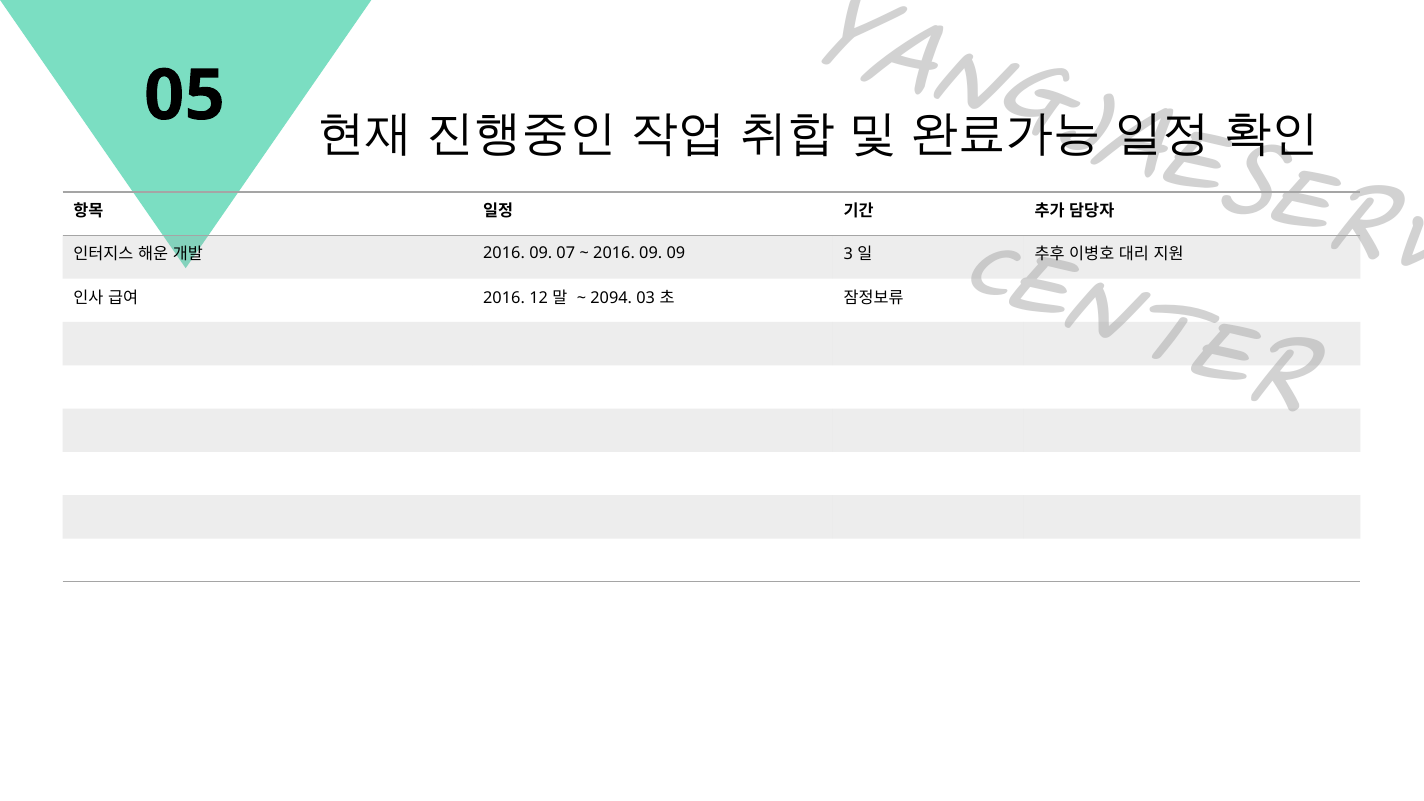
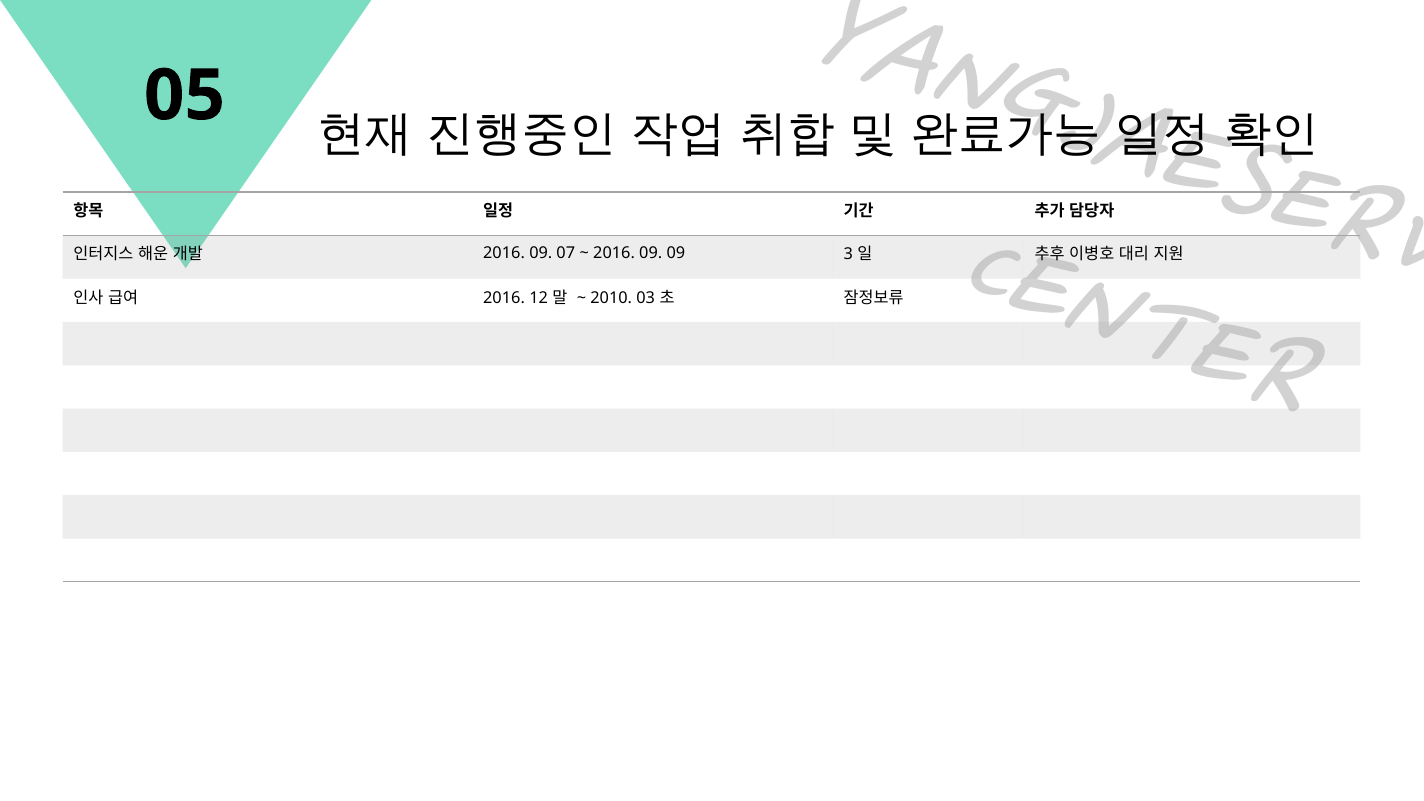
2094: 2094 -> 2010
